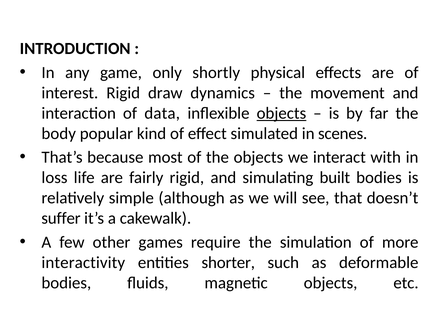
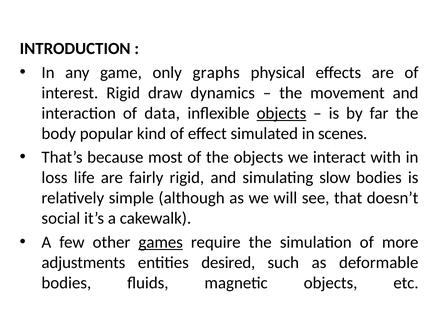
shortly: shortly -> graphs
built: built -> slow
suffer: suffer -> social
games underline: none -> present
interactivity: interactivity -> adjustments
shorter: shorter -> desired
